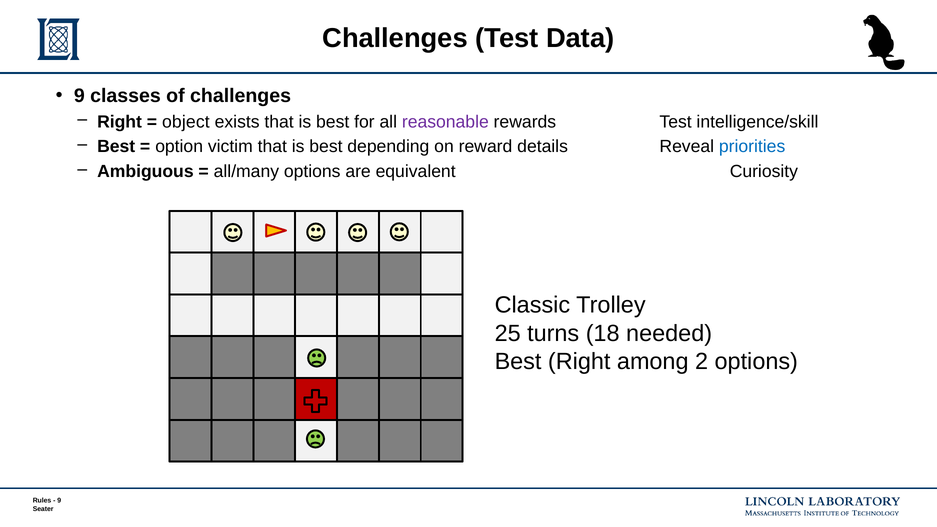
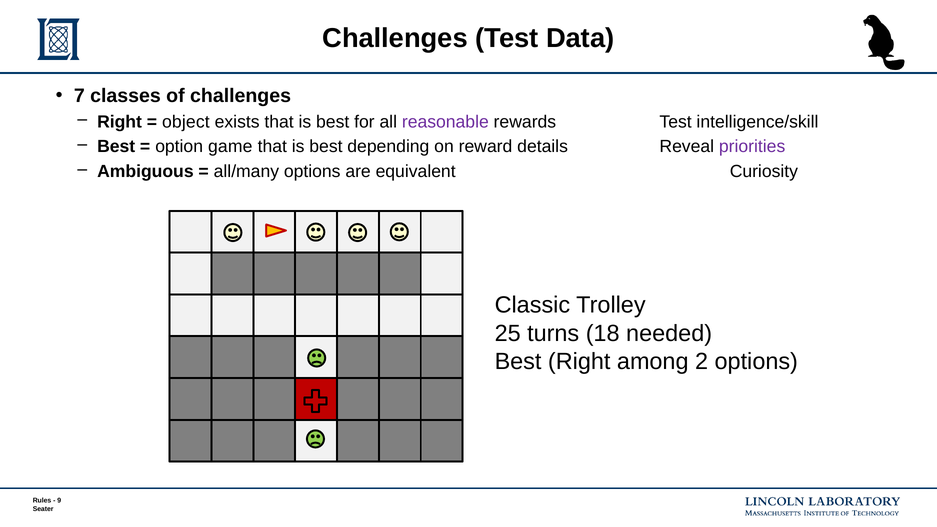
9 at (79, 96): 9 -> 7
victim: victim -> game
priorities colour: blue -> purple
